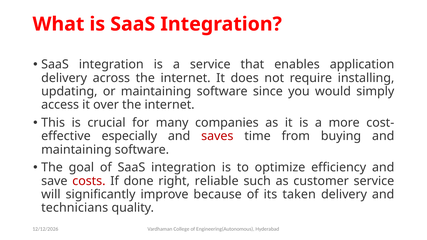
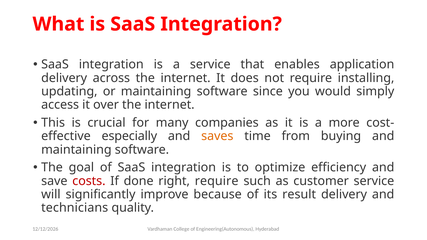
saves colour: red -> orange
right reliable: reliable -> require
taken: taken -> result
